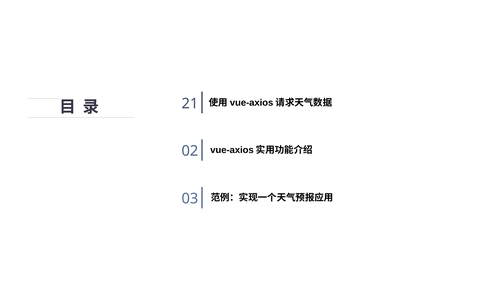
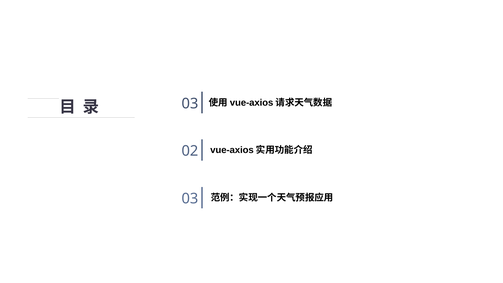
21 at (190, 103): 21 -> 03
